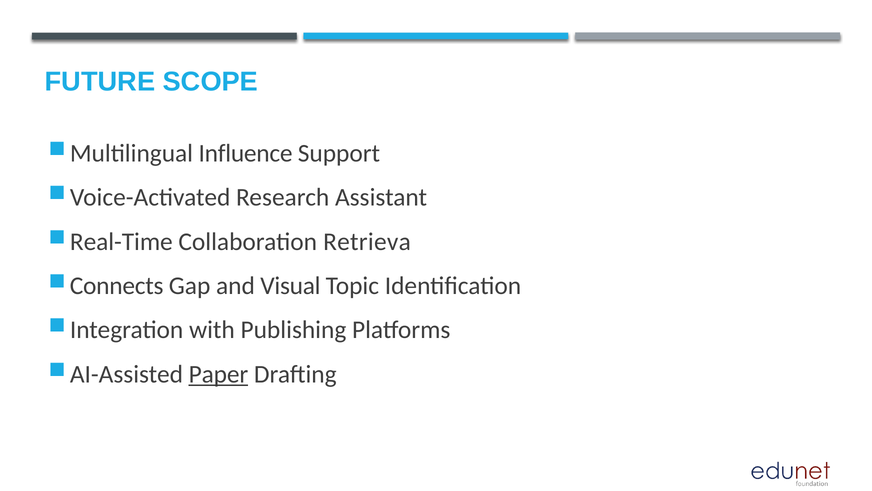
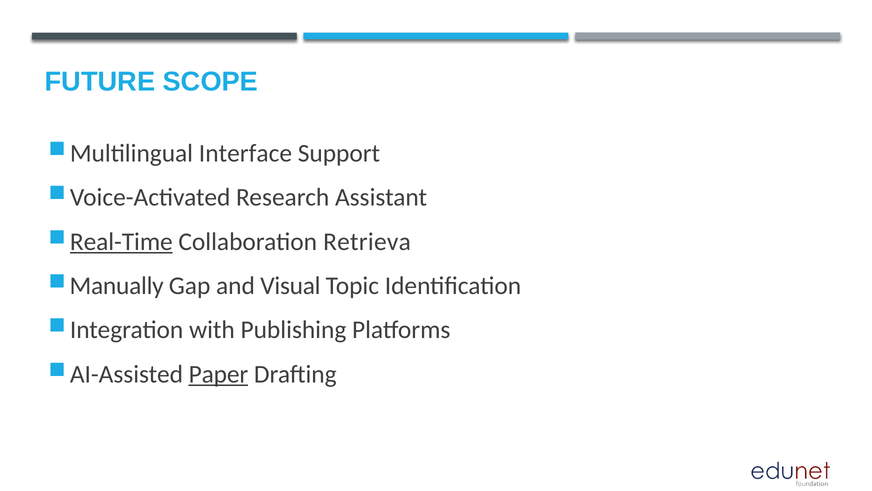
Influence: Influence -> Interface
Real-Time underline: none -> present
Connects: Connects -> Manually
